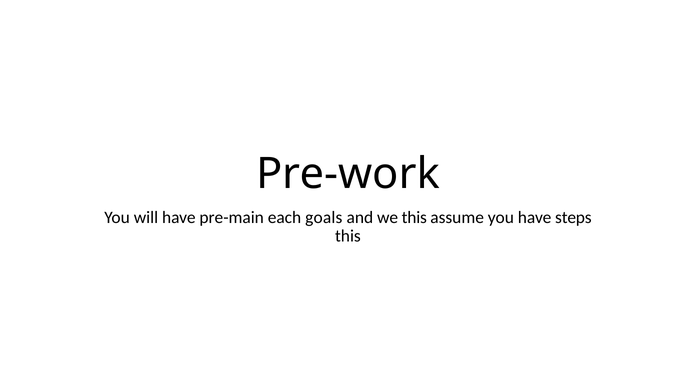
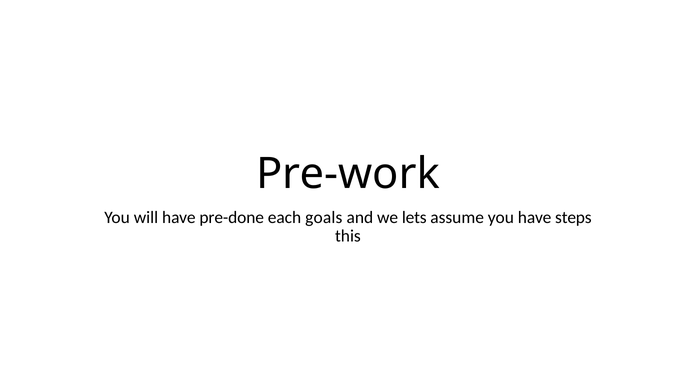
pre-main: pre-main -> pre-done
we this: this -> lets
